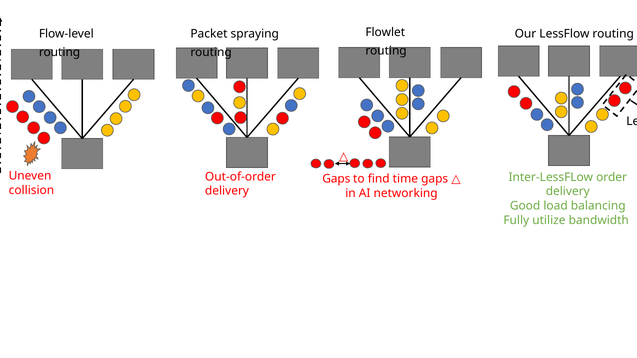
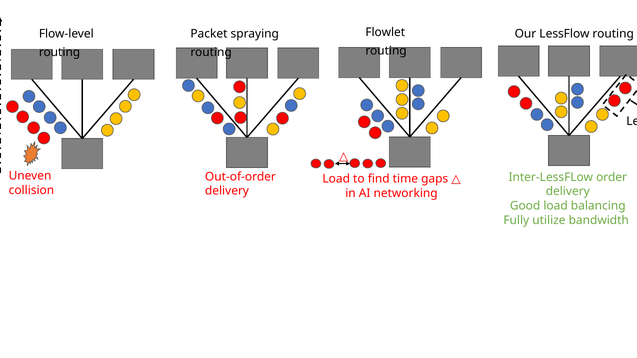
Gaps at (336, 179): Gaps -> Load
